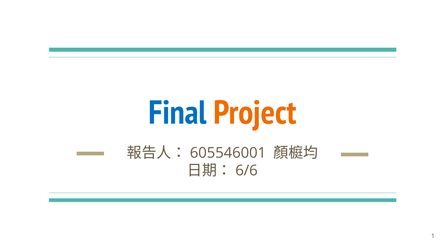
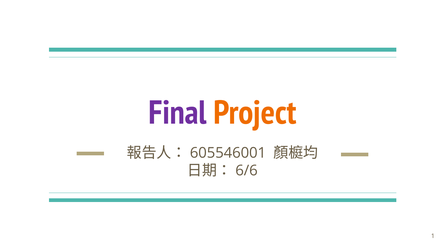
Final colour: blue -> purple
